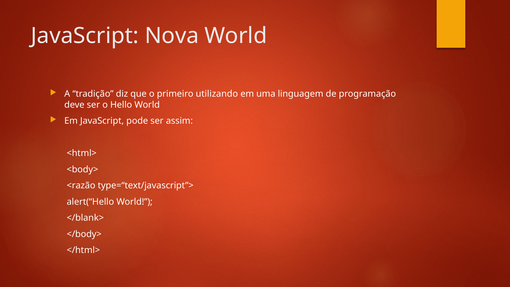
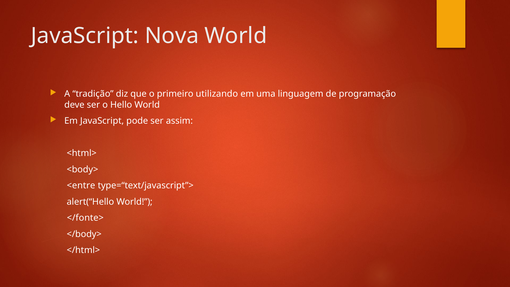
<razão: <razão -> <entre
</blank>: </blank> -> </fonte>
